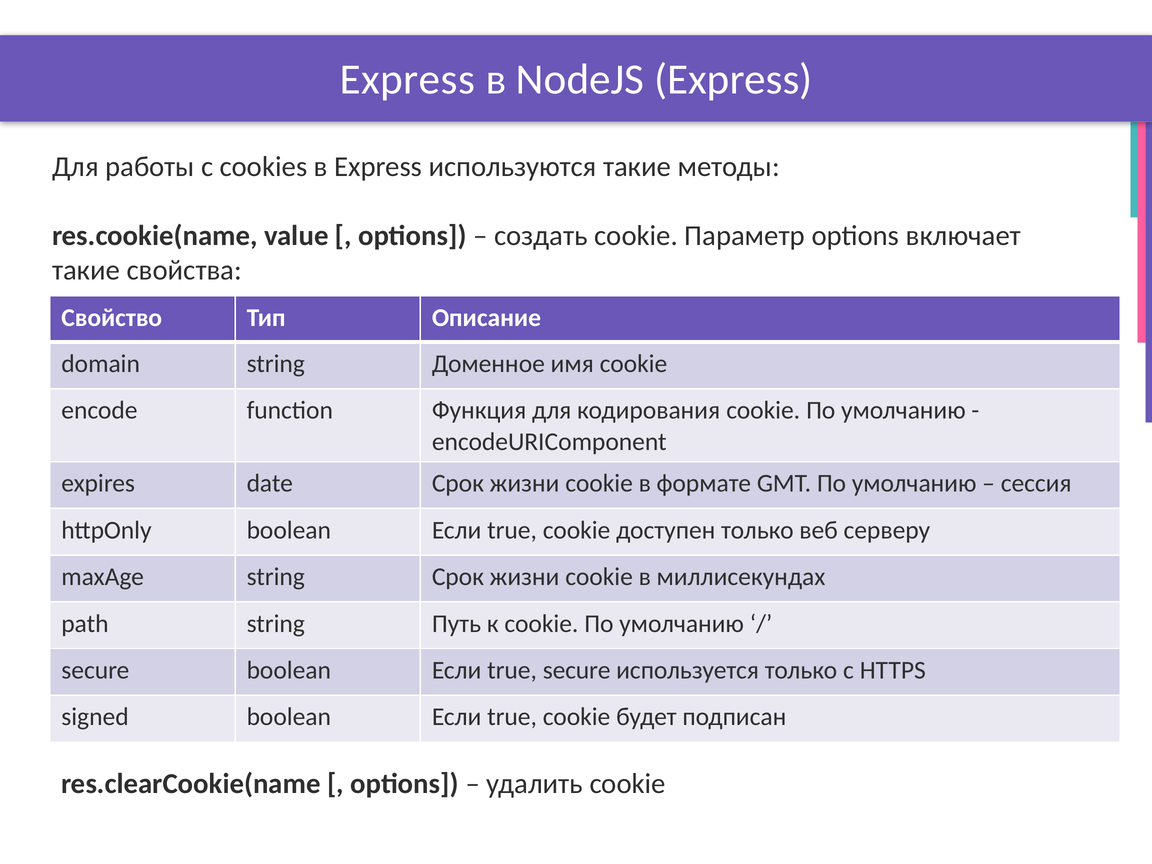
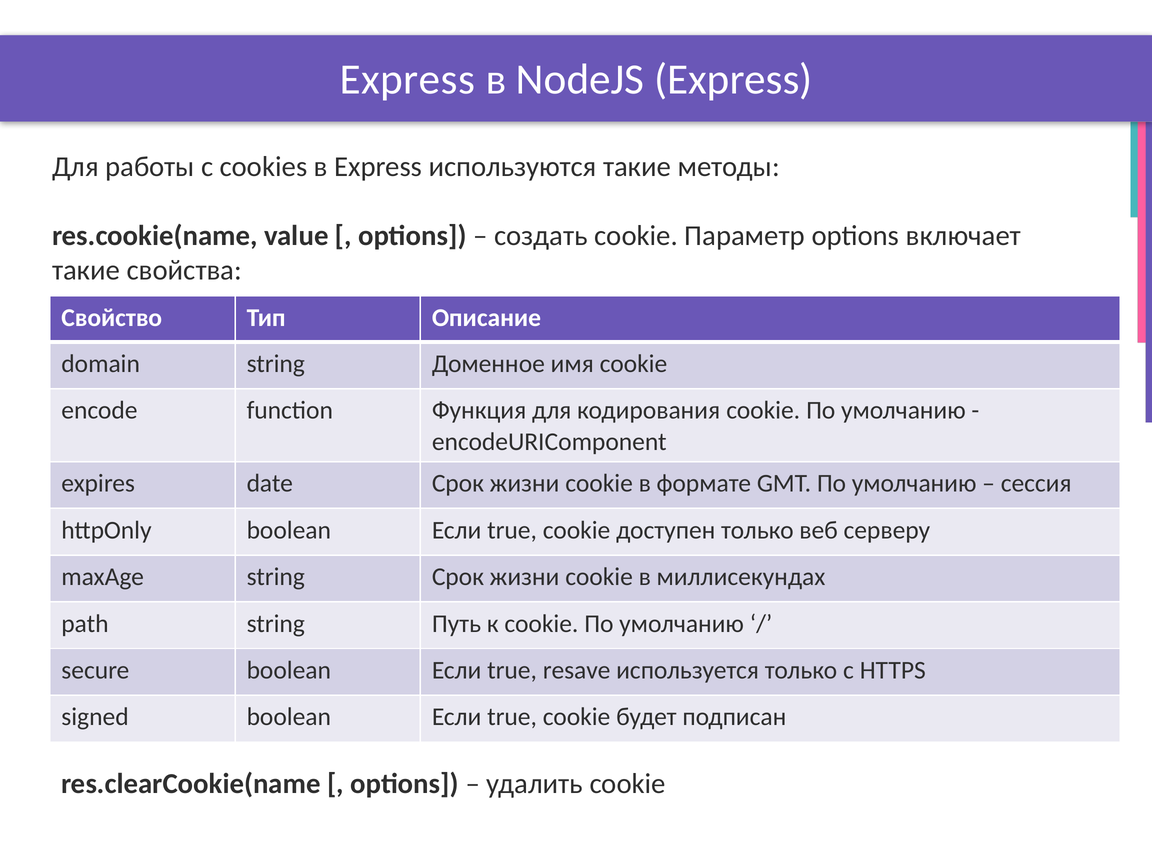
true secure: secure -> resave
